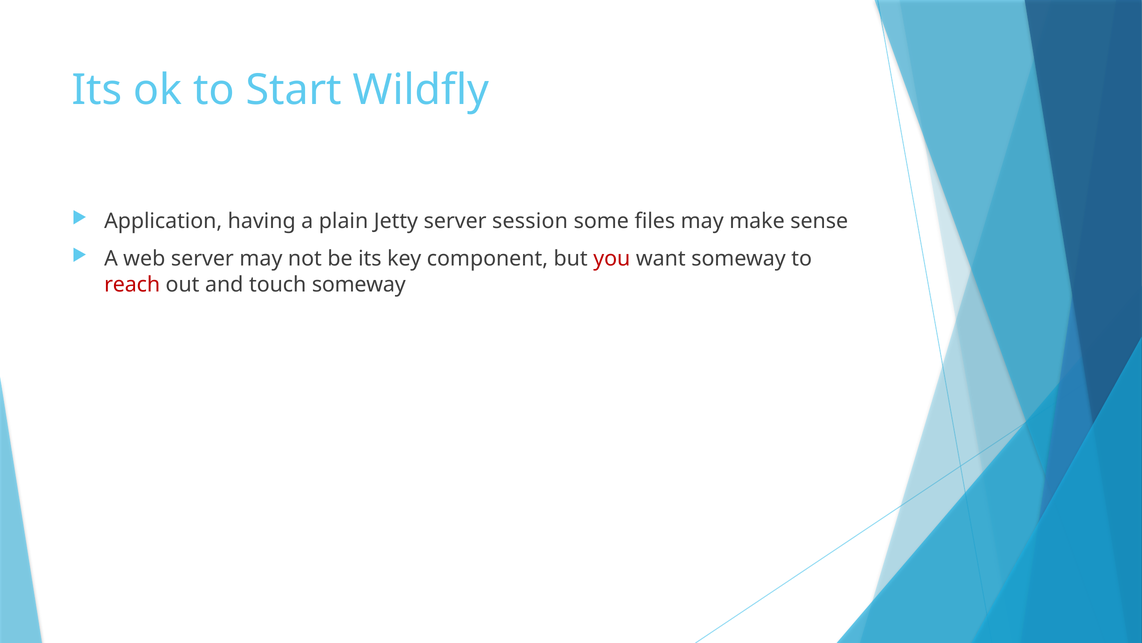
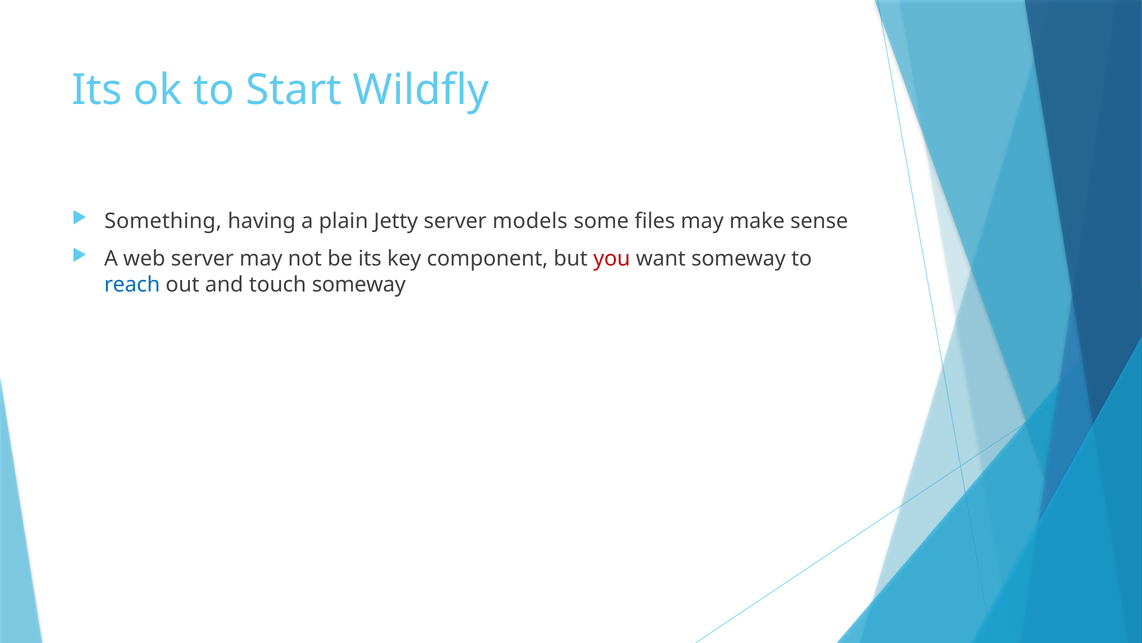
Application: Application -> Something
session: session -> models
reach colour: red -> blue
